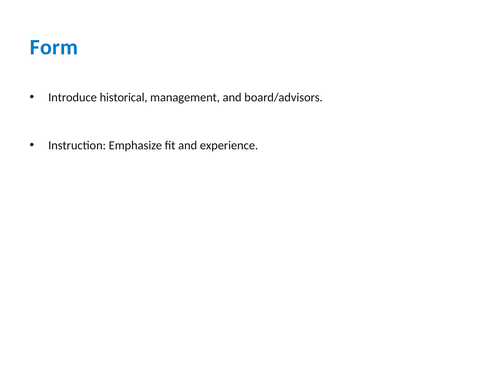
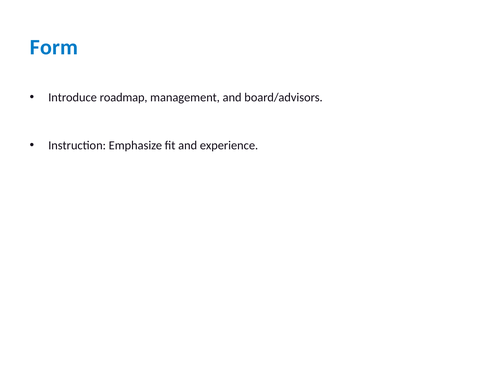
historical: historical -> roadmap
